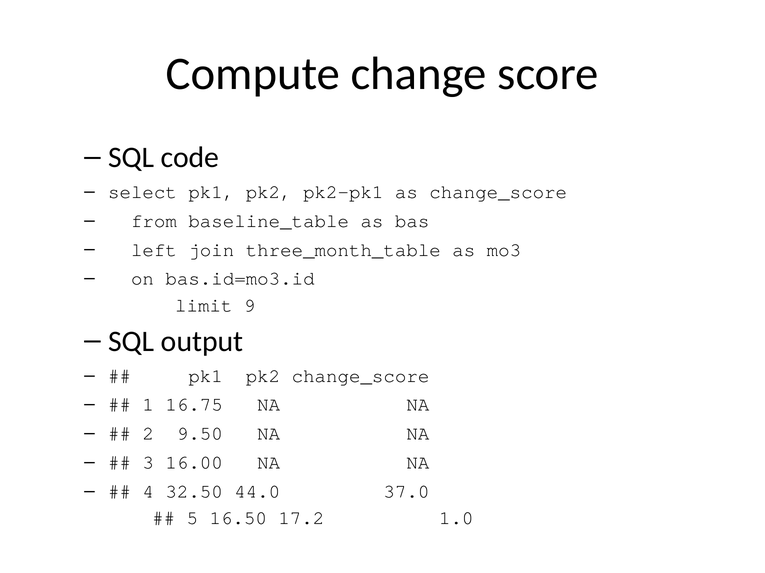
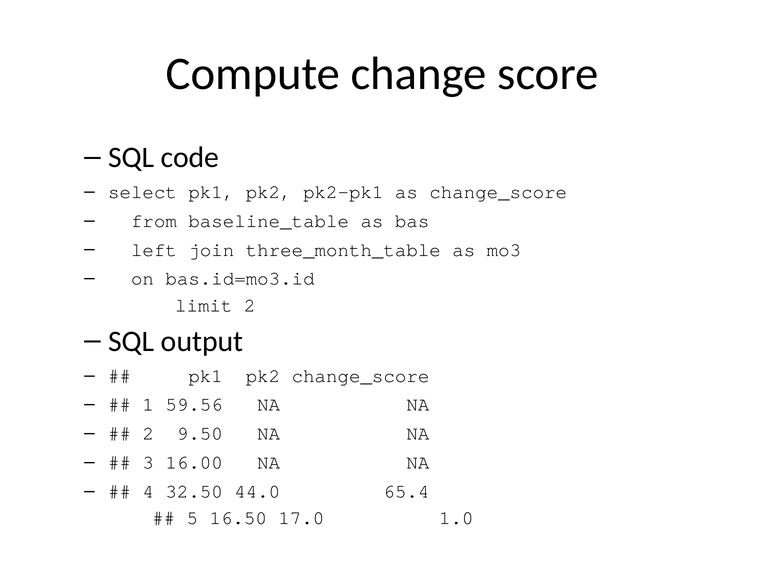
limit 9: 9 -> 2
16.75: 16.75 -> 59.56
37.0: 37.0 -> 65.4
17.2: 17.2 -> 17.0
